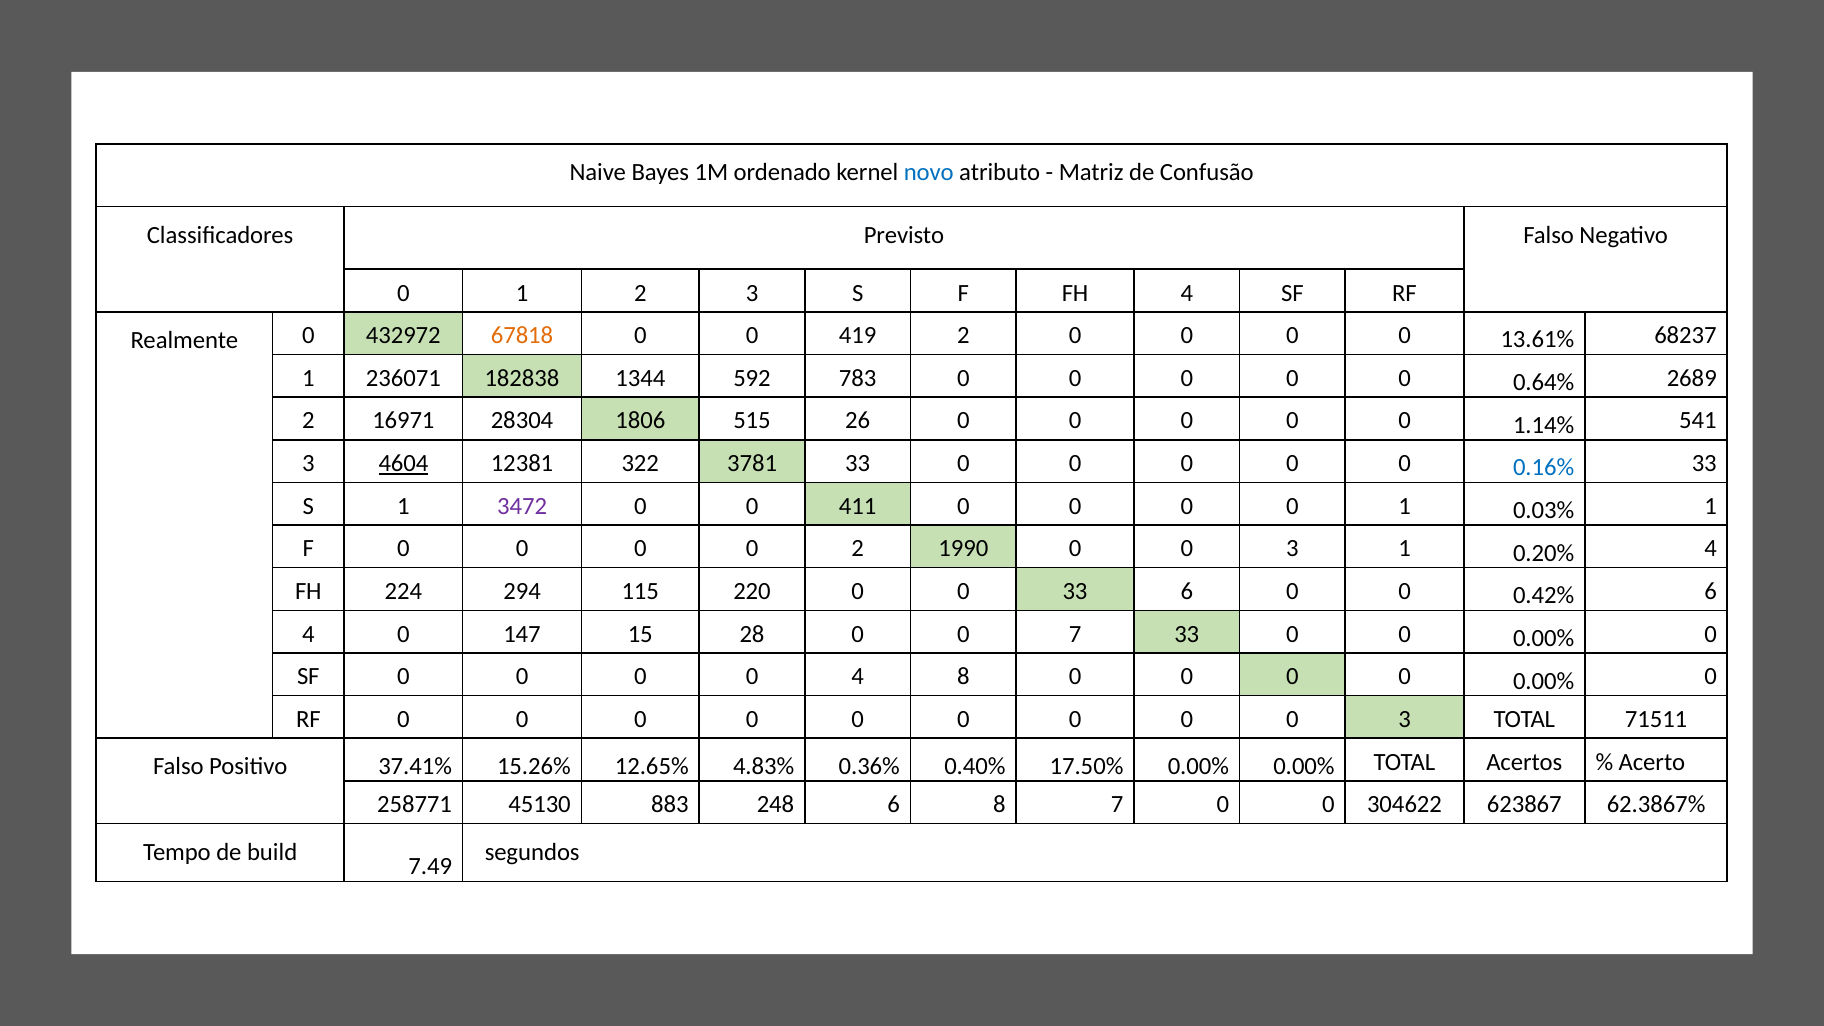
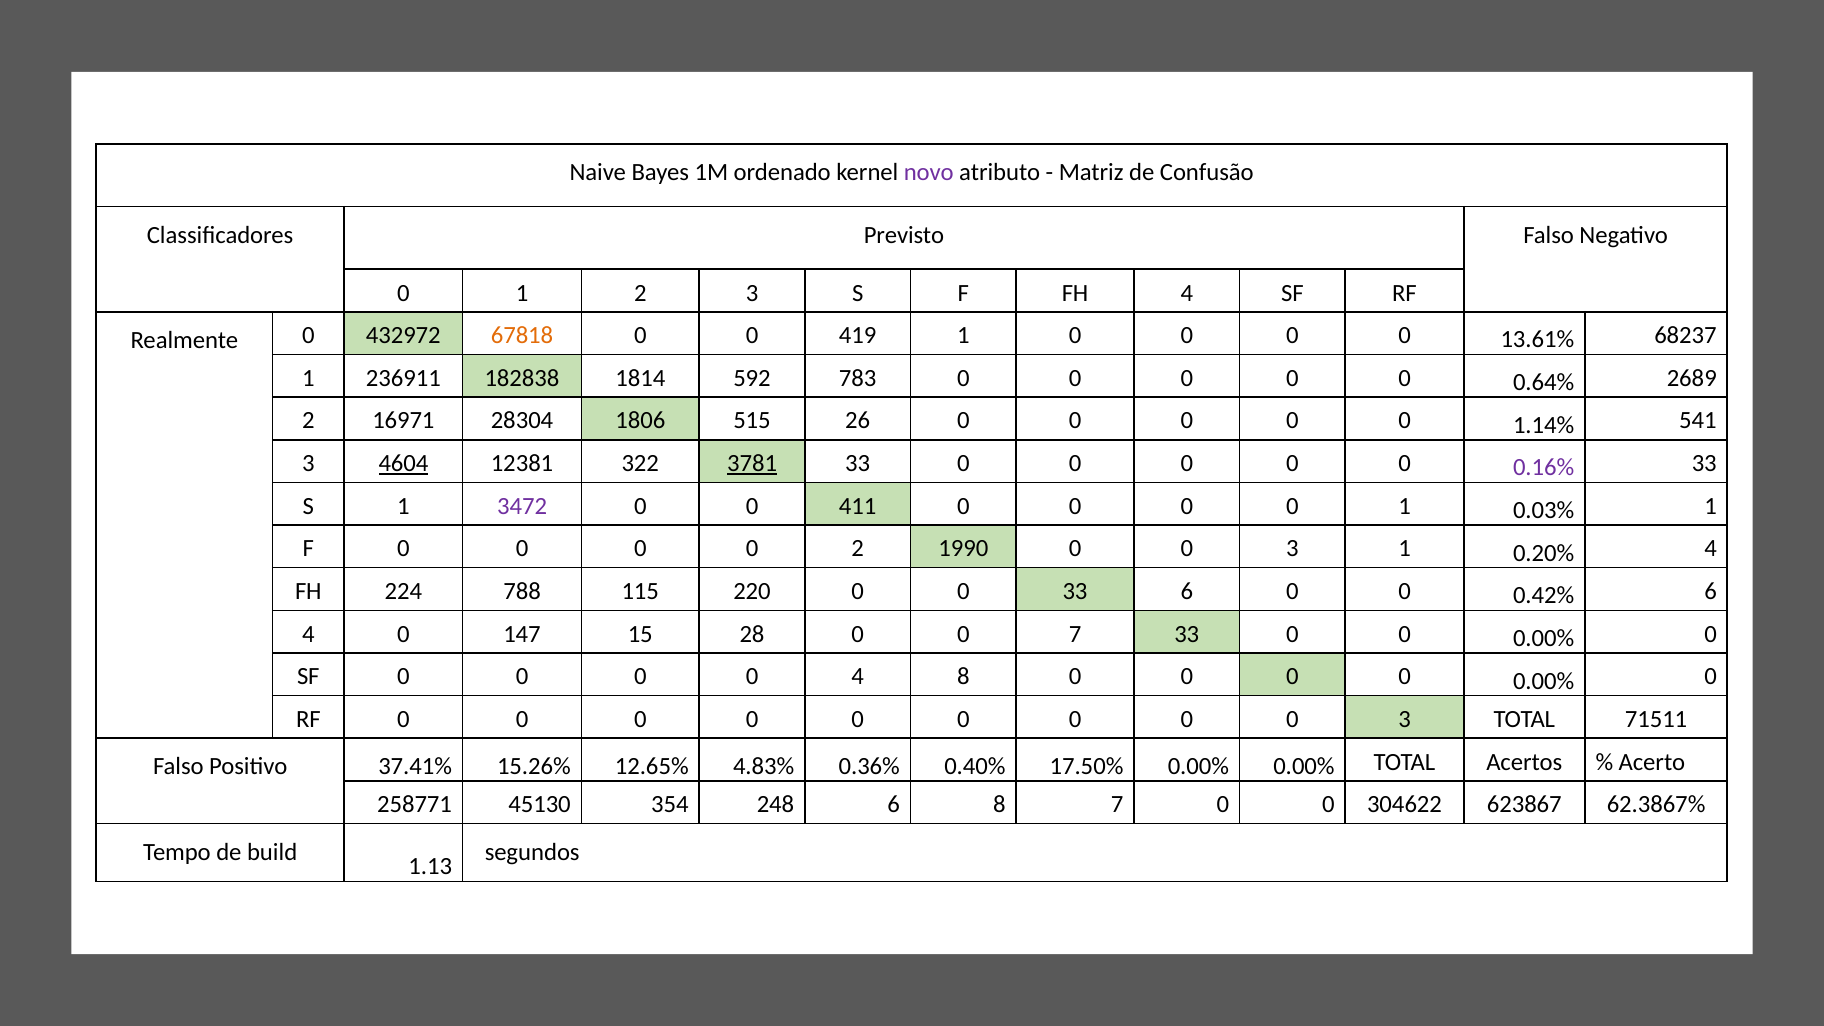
novo colour: blue -> purple
419 2: 2 -> 1
236071: 236071 -> 236911
1344: 1344 -> 1814
3781 underline: none -> present
0.16% colour: blue -> purple
294: 294 -> 788
883: 883 -> 354
7.49: 7.49 -> 1.13
